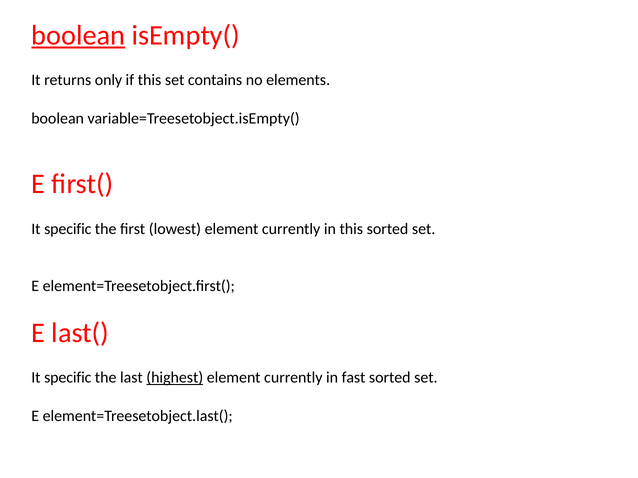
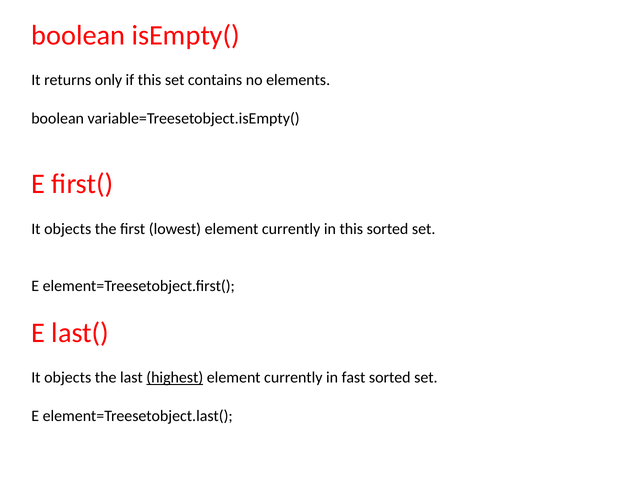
boolean at (78, 35) underline: present -> none
specific at (68, 229): specific -> objects
specific at (68, 378): specific -> objects
